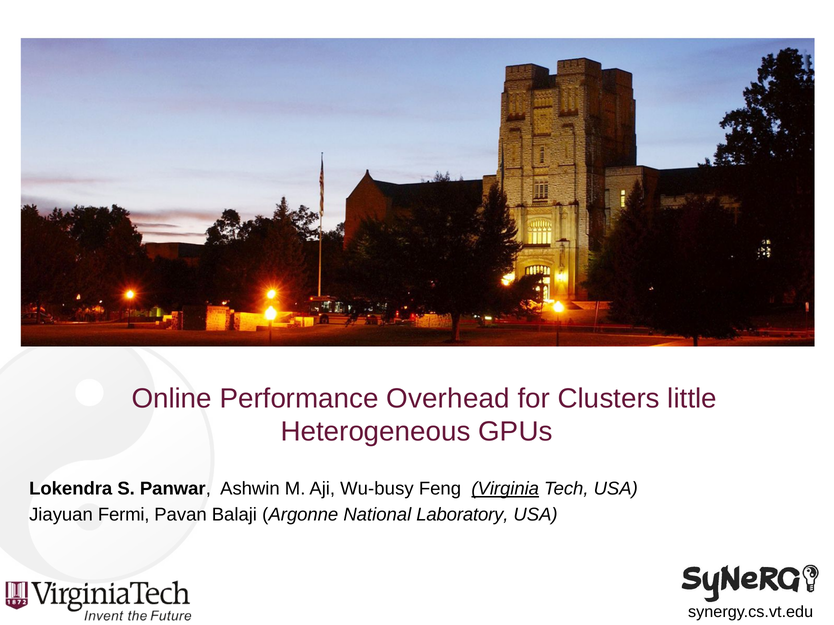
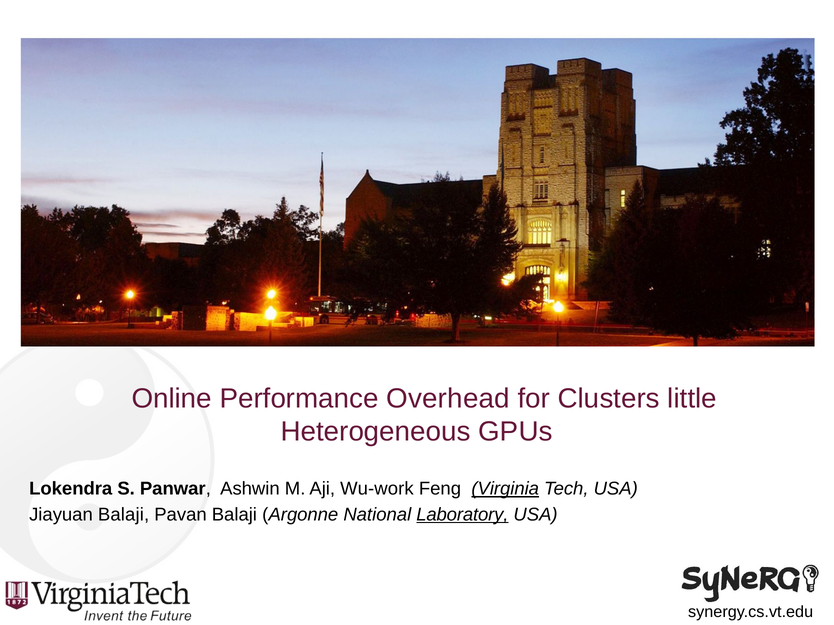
Wu-busy: Wu-busy -> Wu-work
Jiayuan Fermi: Fermi -> Balaji
Laboratory underline: none -> present
